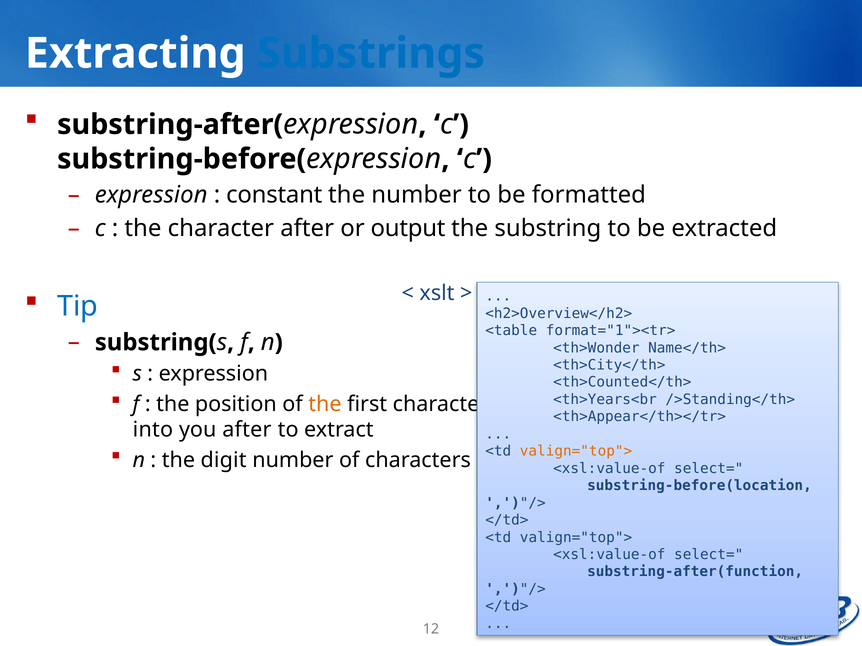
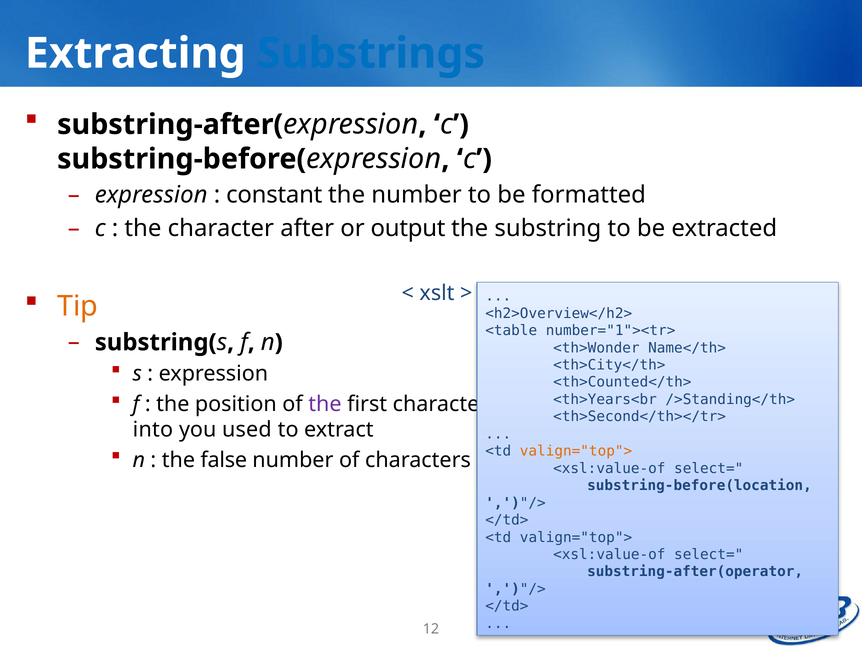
Tip colour: blue -> orange
format="1"><tr>: format="1"><tr> -> number="1"><tr>
the at (325, 404) colour: orange -> purple
<th>Appear</th></tr>: <th>Appear</th></tr> -> <th>Second</th></tr>
you after: after -> used
digit: digit -> false
substring-after(function: substring-after(function -> substring-after(operator
